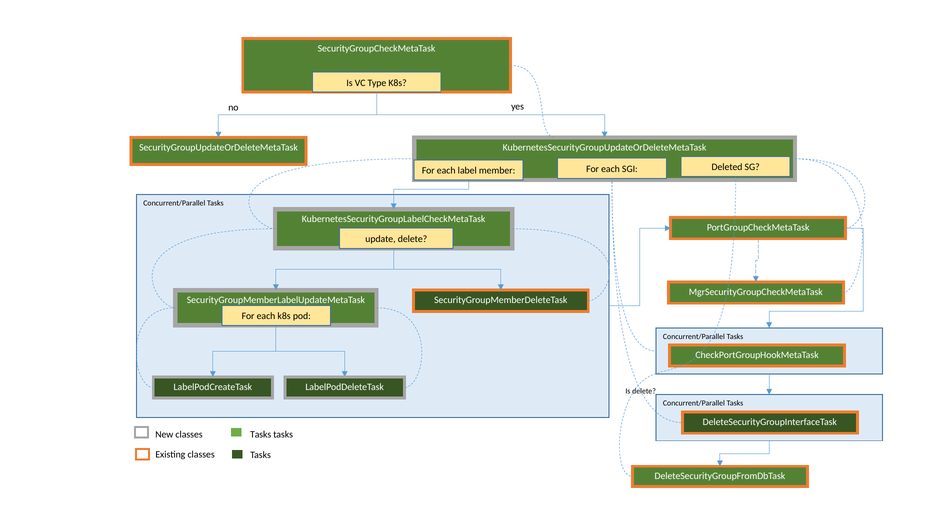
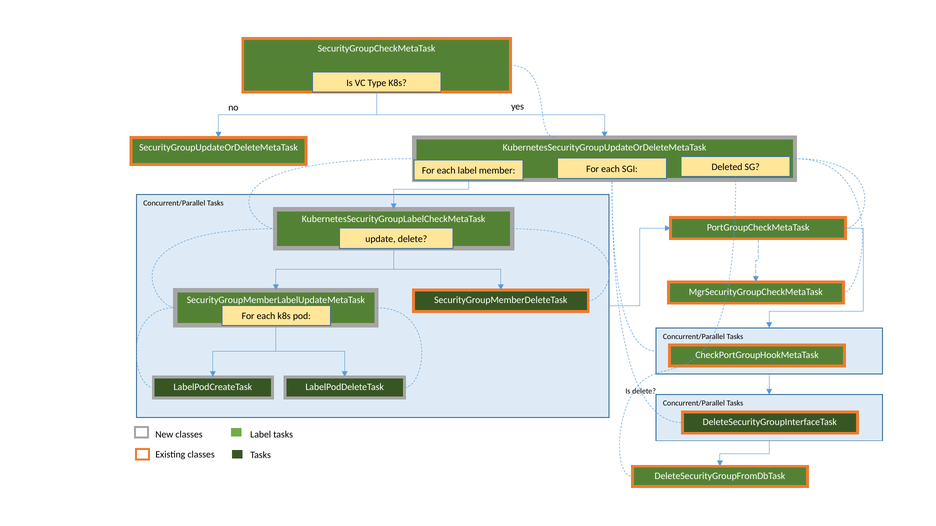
Tasks at (261, 435): Tasks -> Label
